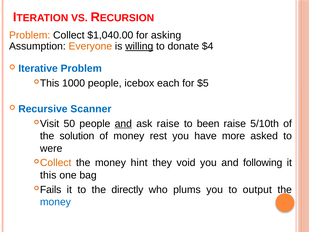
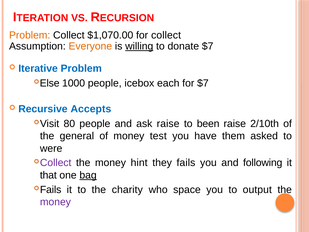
$1,040.00: $1,040.00 -> $1,070.00
for asking: asking -> collect
donate $4: $4 -> $7
This at (50, 83): This -> Else
for $5: $5 -> $7
Scanner: Scanner -> Accepts
50: 50 -> 80
and at (123, 123) underline: present -> none
5/10th: 5/10th -> 2/10th
solution: solution -> general
rest: rest -> test
more: more -> them
Collect at (56, 163) colour: orange -> purple
they void: void -> fails
this at (48, 175): this -> that
bag underline: none -> present
directly: directly -> charity
plums: plums -> space
money at (55, 202) colour: blue -> purple
